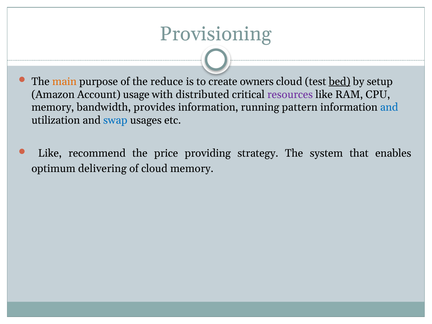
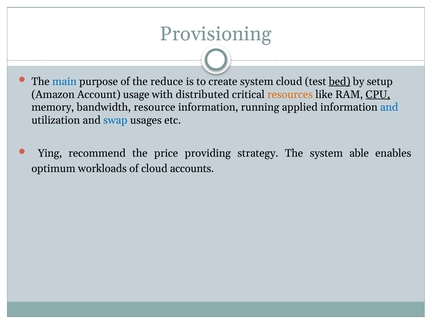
main colour: orange -> blue
create owners: owners -> system
resources colour: purple -> orange
CPU underline: none -> present
provides: provides -> resource
pattern: pattern -> applied
Like at (50, 153): Like -> Ying
that: that -> able
delivering: delivering -> workloads
cloud memory: memory -> accounts
